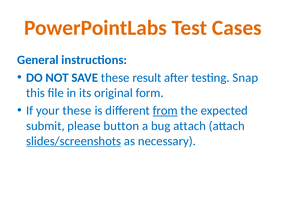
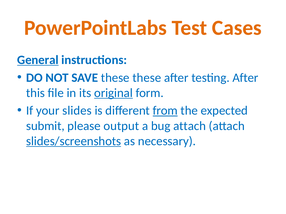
General underline: none -> present
these result: result -> these
testing Snap: Snap -> After
original underline: none -> present
your these: these -> slides
button: button -> output
